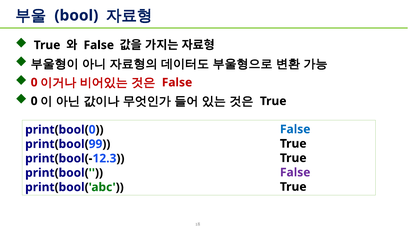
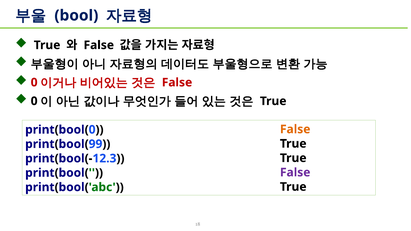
False at (295, 129) colour: blue -> orange
